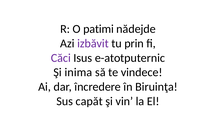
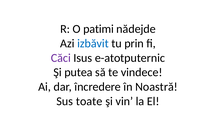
izbăvit colour: purple -> blue
inima: inima -> putea
Biruinţa: Biruinţa -> Noastră
capăt: capăt -> toate
